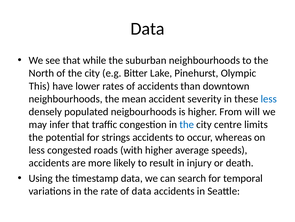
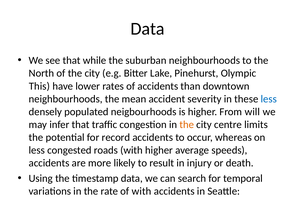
the at (187, 124) colour: blue -> orange
strings: strings -> record
of data: data -> with
